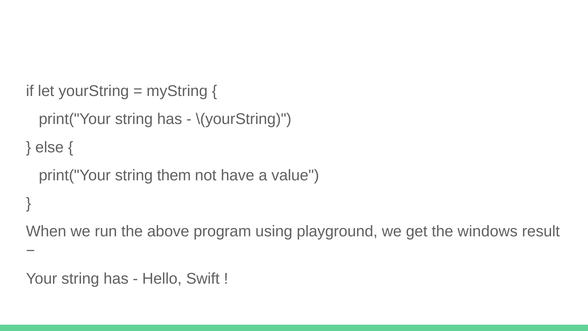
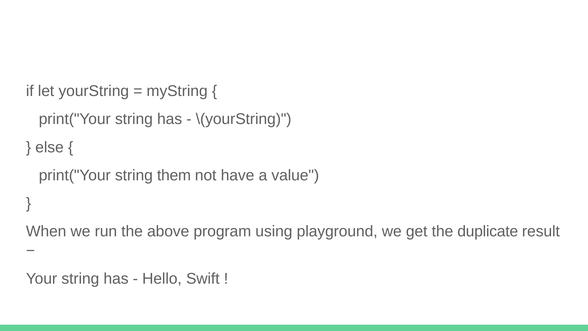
windows: windows -> duplicate
